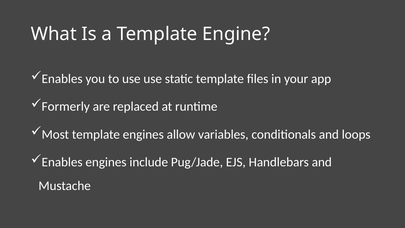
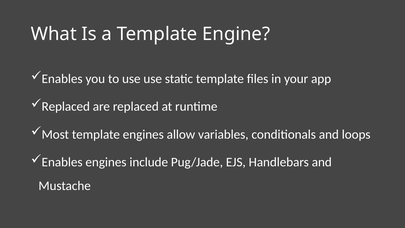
Formerly at (66, 107): Formerly -> Replaced
